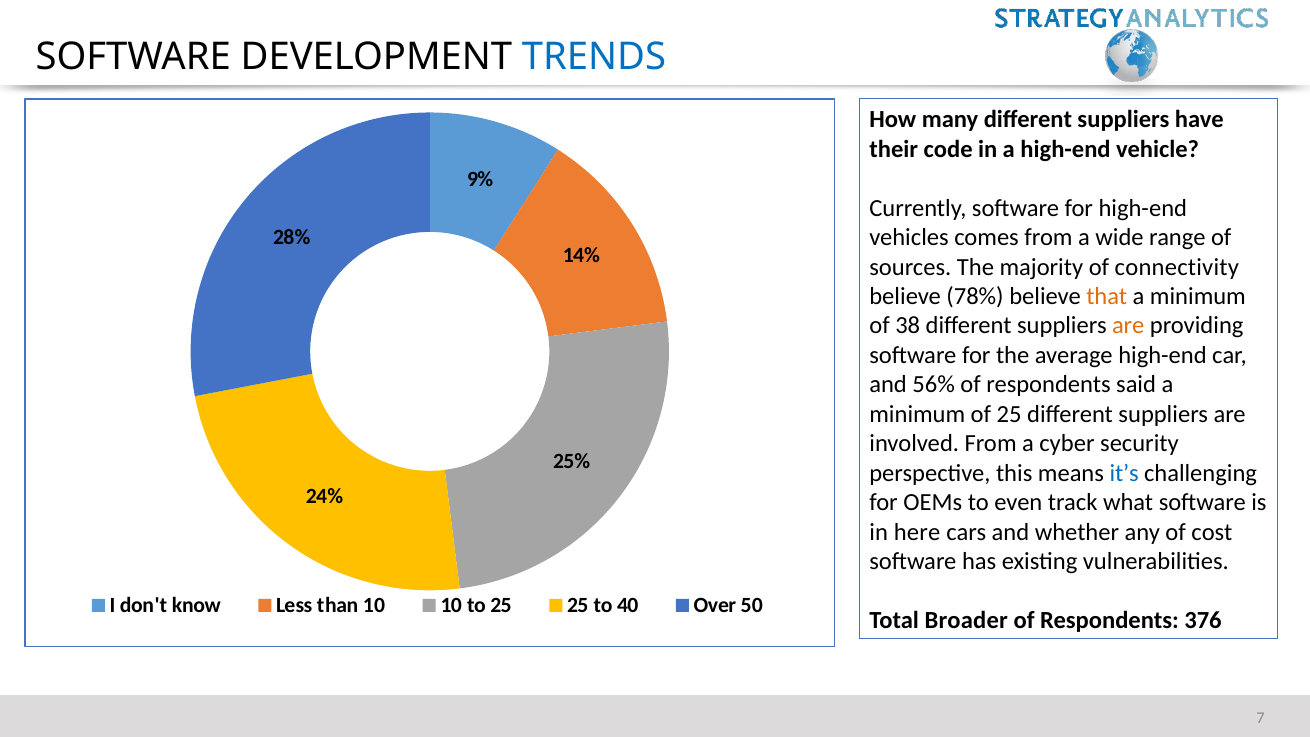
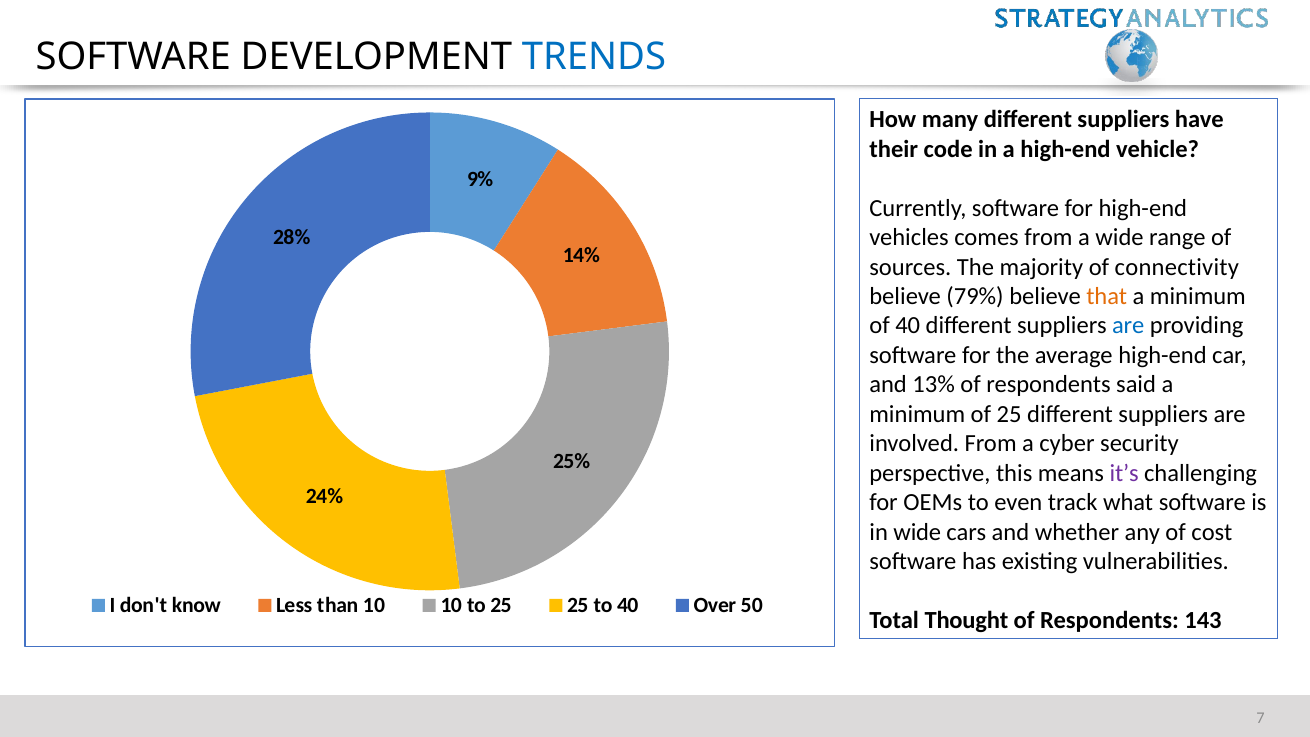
78%: 78% -> 79%
of 38: 38 -> 40
are at (1128, 326) colour: orange -> blue
56%: 56% -> 13%
it’s colour: blue -> purple
in here: here -> wide
Broader: Broader -> Thought
376: 376 -> 143
